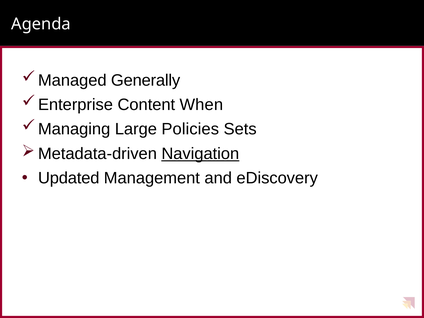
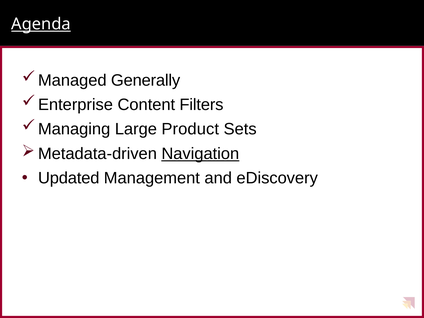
Agenda underline: none -> present
When: When -> Filters
Policies: Policies -> Product
